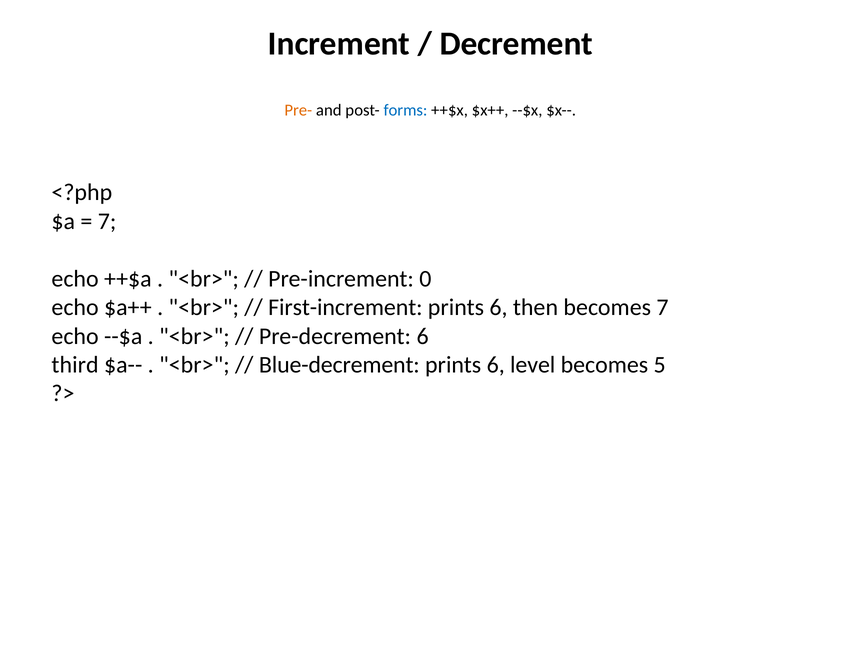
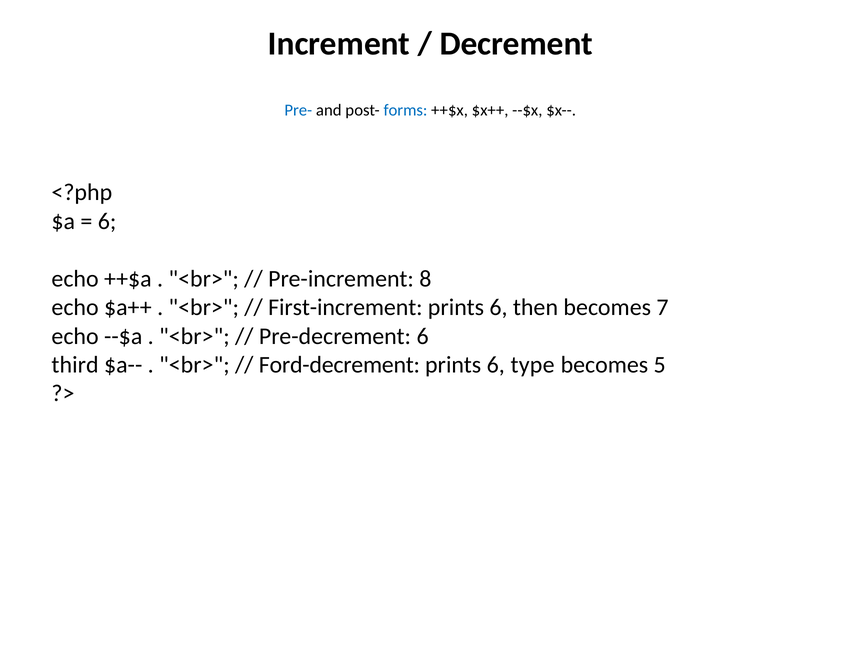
Pre- colour: orange -> blue
7 at (107, 221): 7 -> 6
0: 0 -> 8
Blue-decrement: Blue-decrement -> Ford-decrement
level: level -> type
